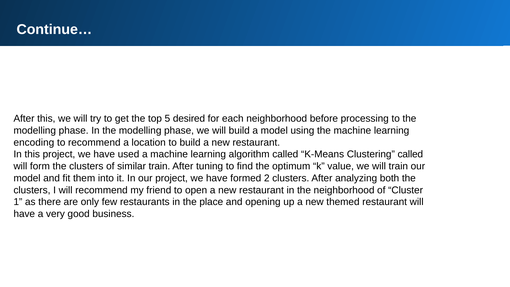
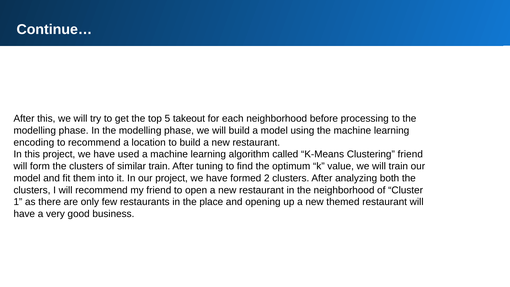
desired: desired -> takeout
Clustering called: called -> friend
